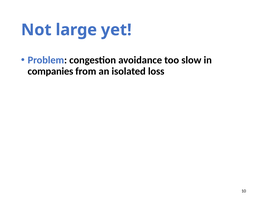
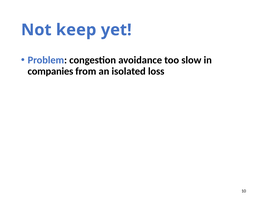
large: large -> keep
